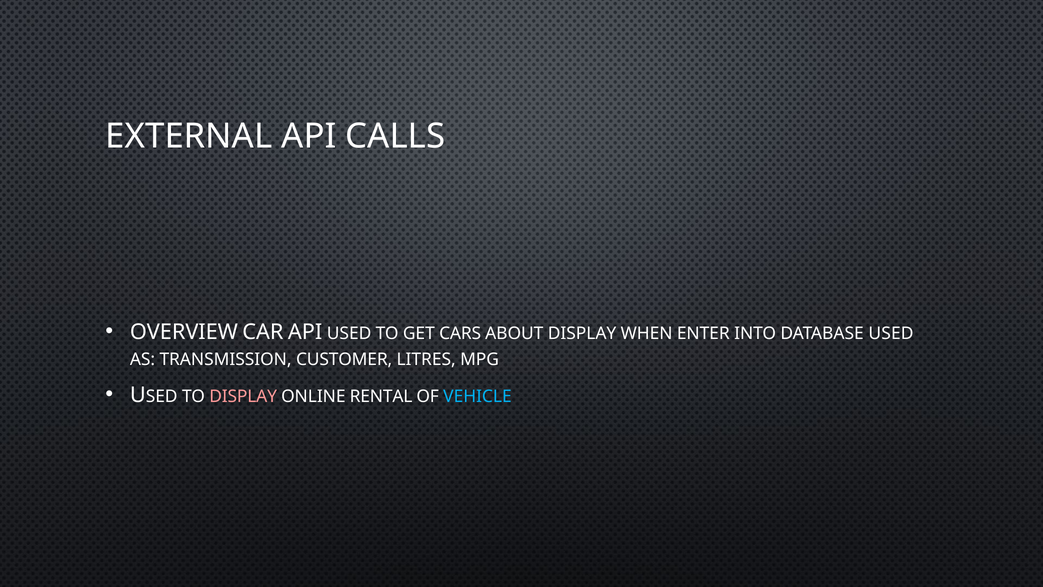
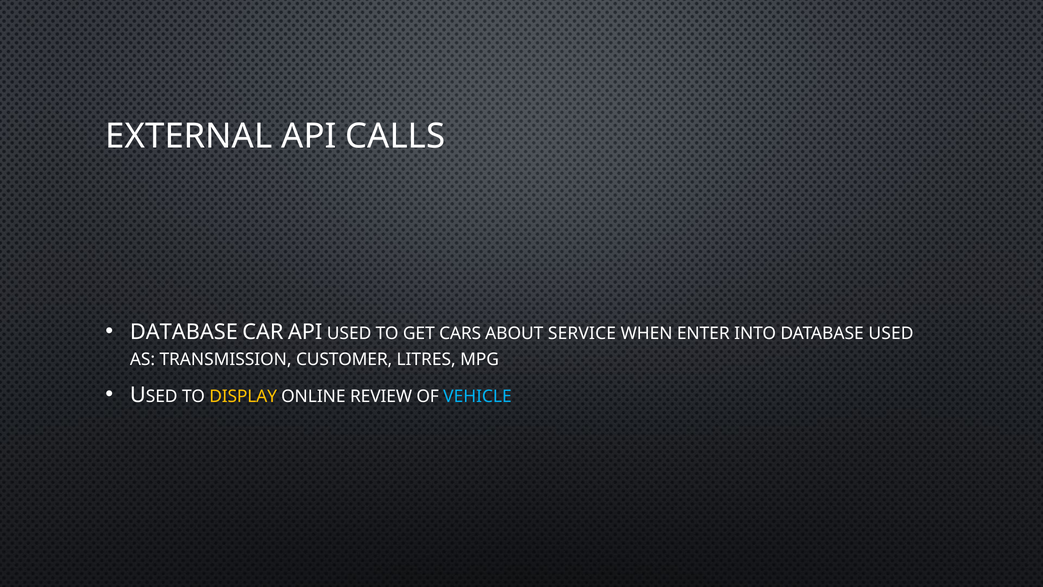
OVERVIEW at (184, 332): OVERVIEW -> DATABASE
ABOUT DISPLAY: DISPLAY -> SERVICE
DISPLAY at (243, 396) colour: pink -> yellow
RENTAL: RENTAL -> REVIEW
